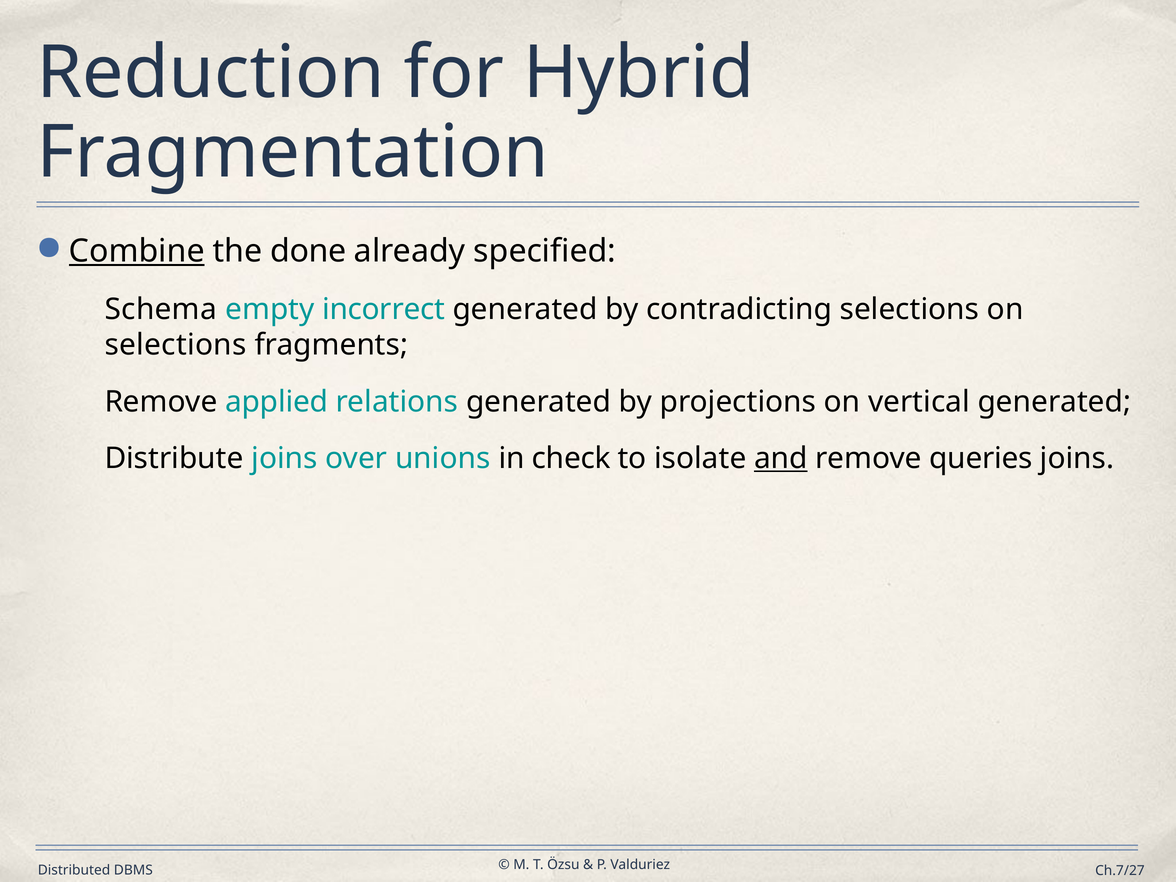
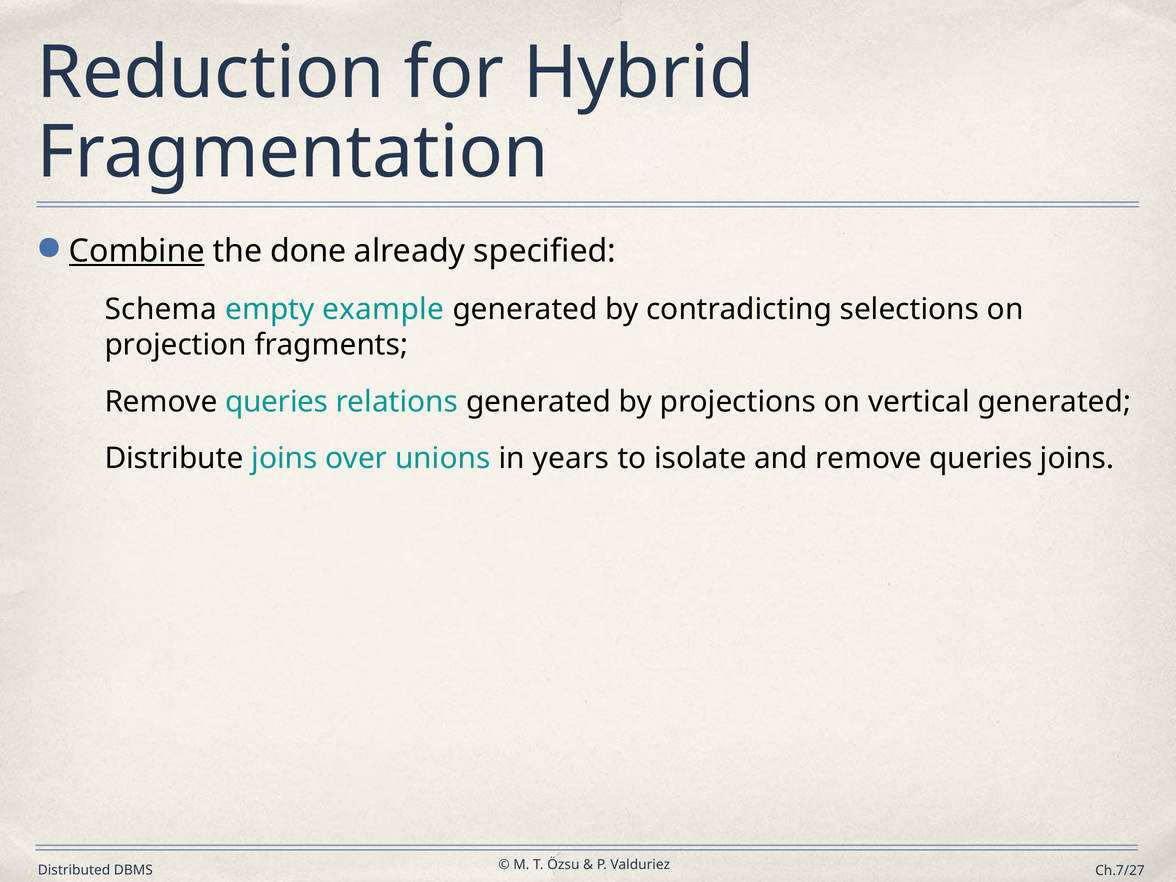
incorrect: incorrect -> example
selections at (176, 345): selections -> projection
applied at (277, 402): applied -> queries
check: check -> years
and underline: present -> none
